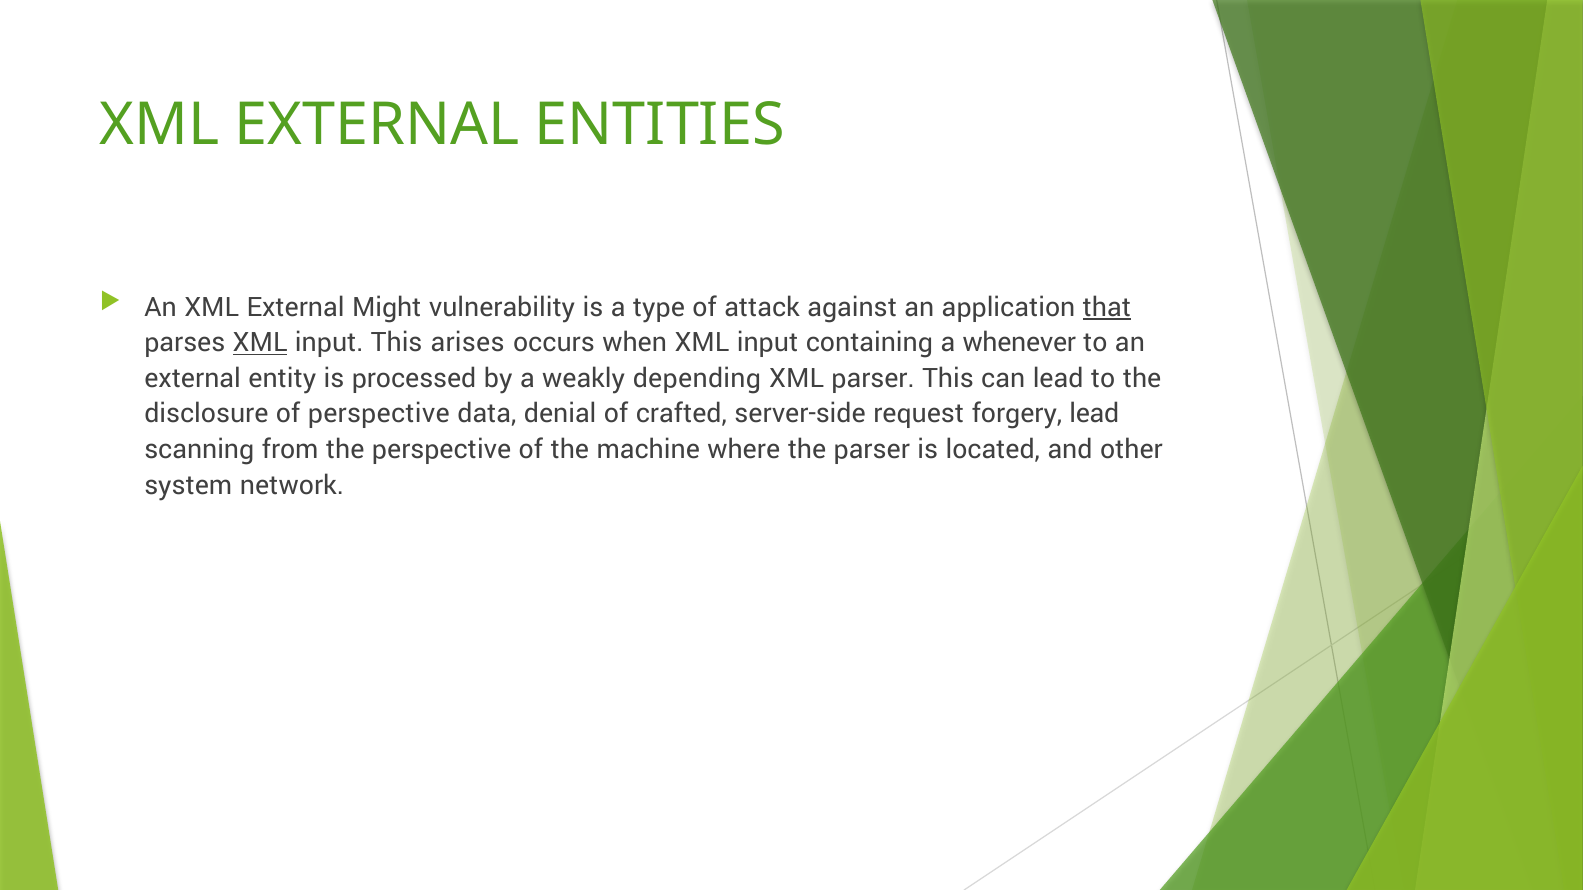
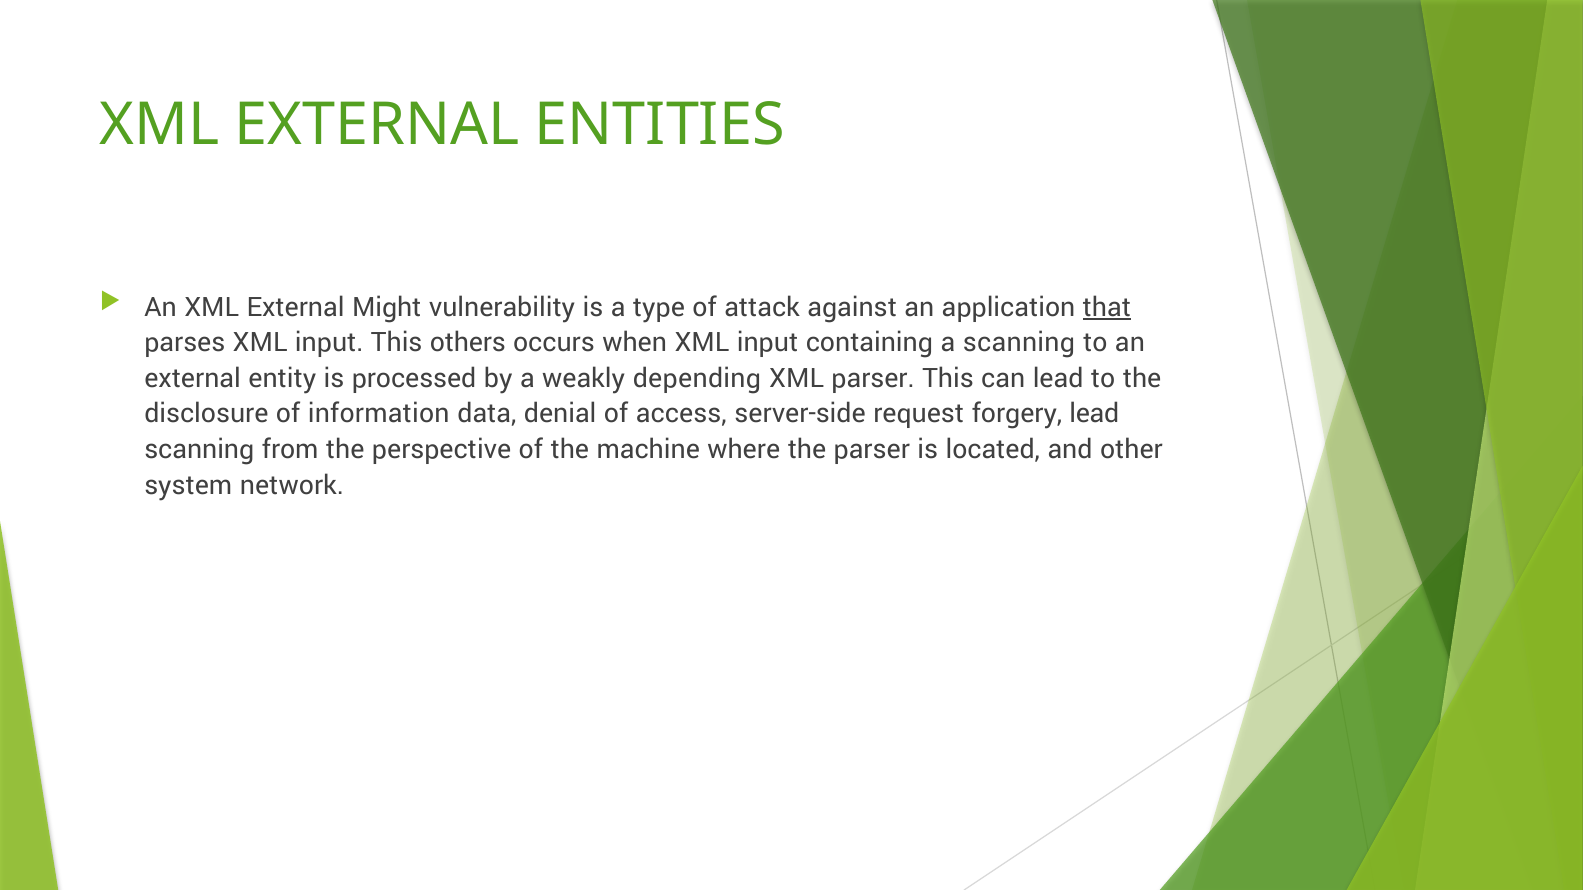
XML at (260, 342) underline: present -> none
arises: arises -> others
a whenever: whenever -> scanning
of perspective: perspective -> information
crafted: crafted -> access
